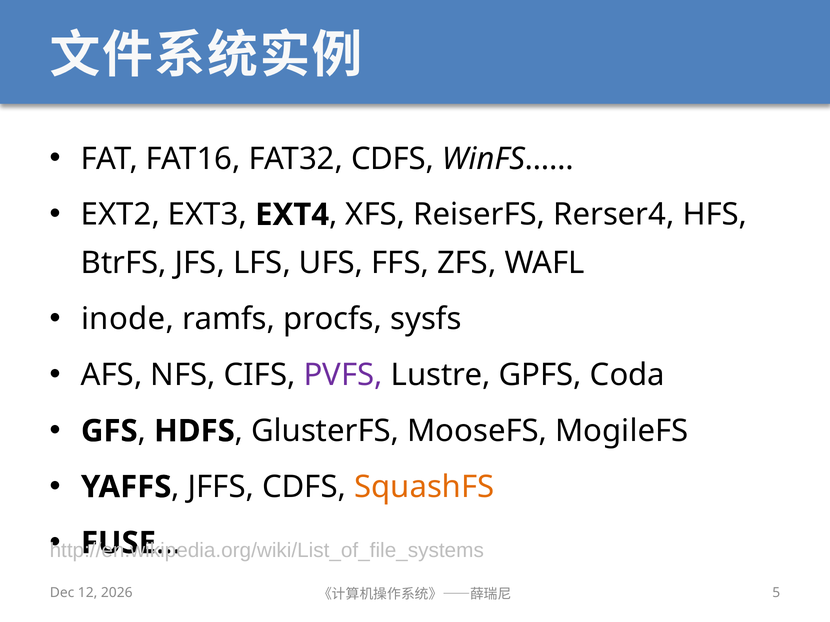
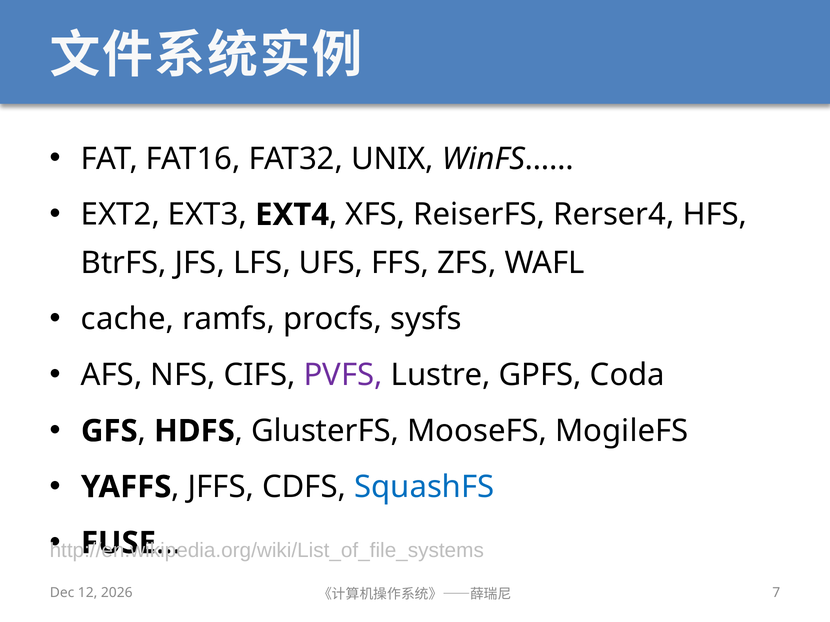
FAT32 CDFS: CDFS -> UNIX
inode: inode -> cache
SquashFS colour: orange -> blue
5: 5 -> 7
